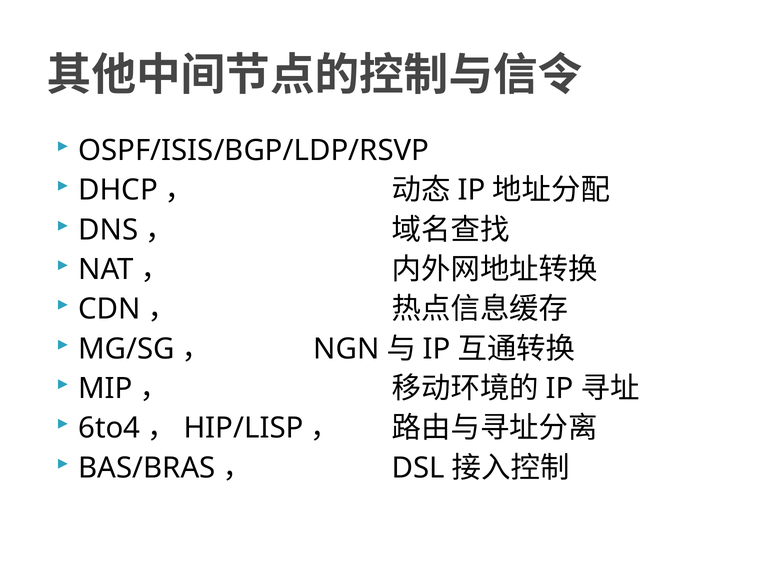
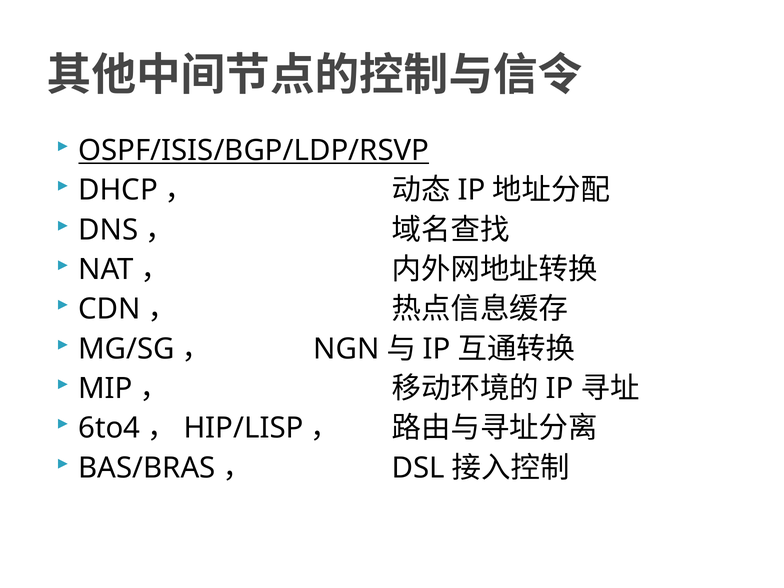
OSPF/ISIS/BGP/LDP/RSVP underline: none -> present
